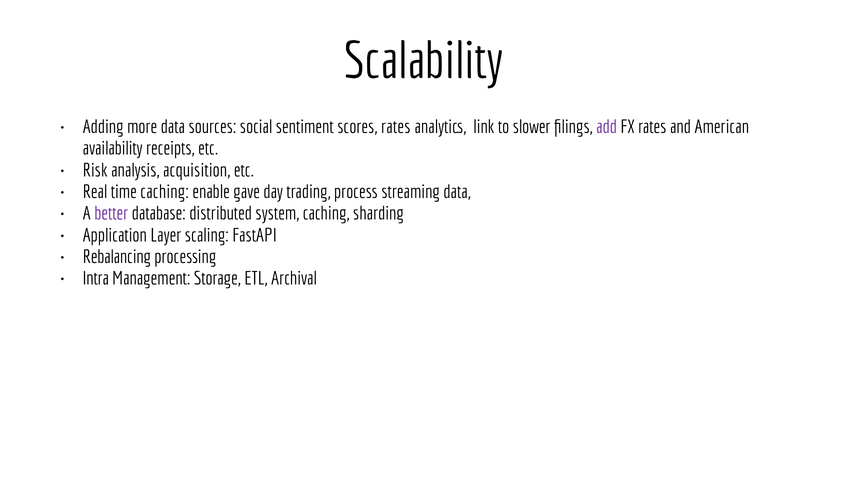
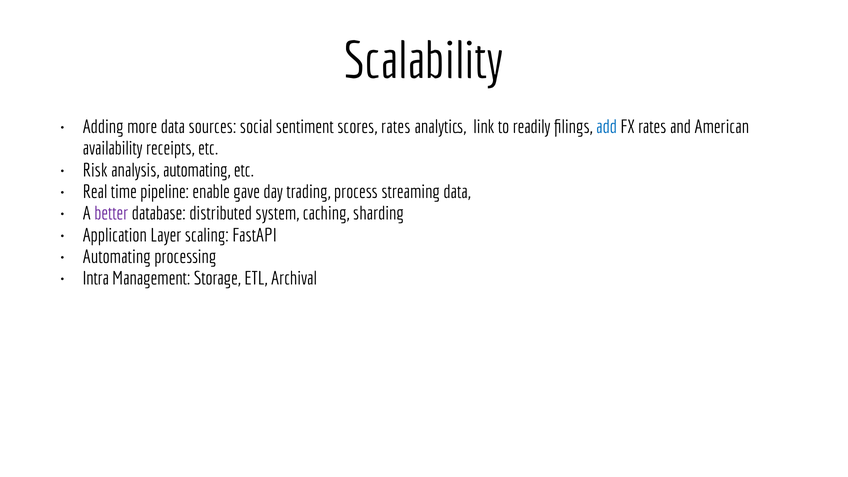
slower: slower -> readily
add colour: purple -> blue
analysis acquisition: acquisition -> automating
time caching: caching -> pipeline
Rebalancing at (117, 257): Rebalancing -> Automating
